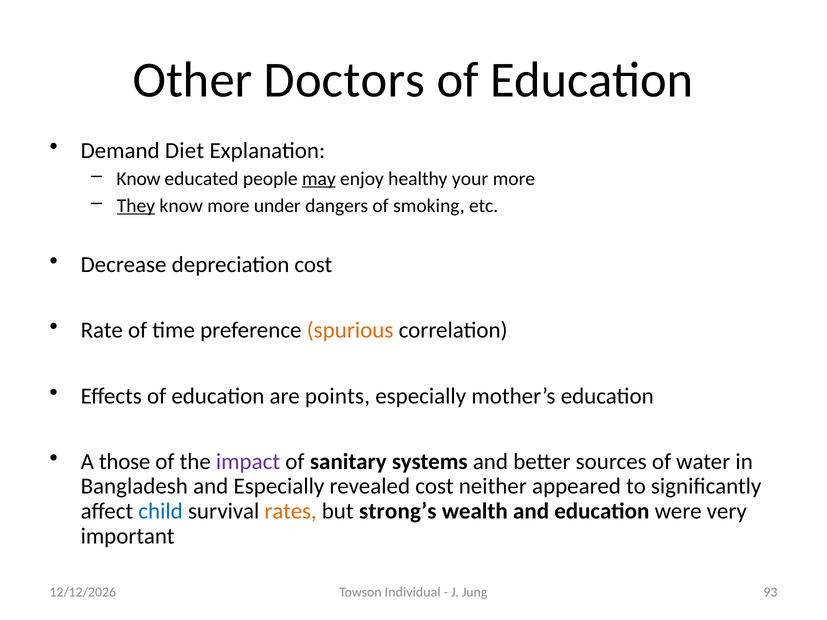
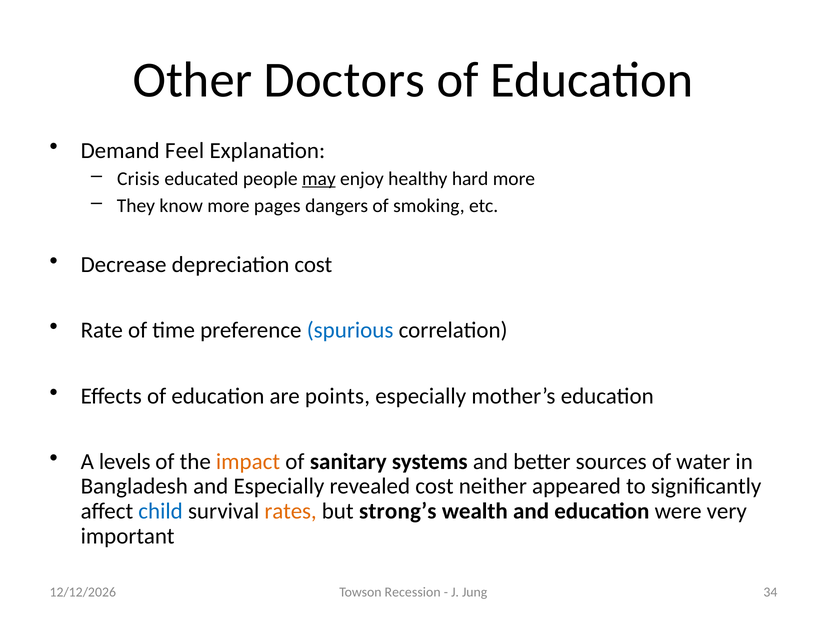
Diet: Diet -> Feel
Know at (139, 179): Know -> Crisis
your: your -> hard
They underline: present -> none
under: under -> pages
spurious colour: orange -> blue
those: those -> levels
impact colour: purple -> orange
Individual: Individual -> Recession
93: 93 -> 34
